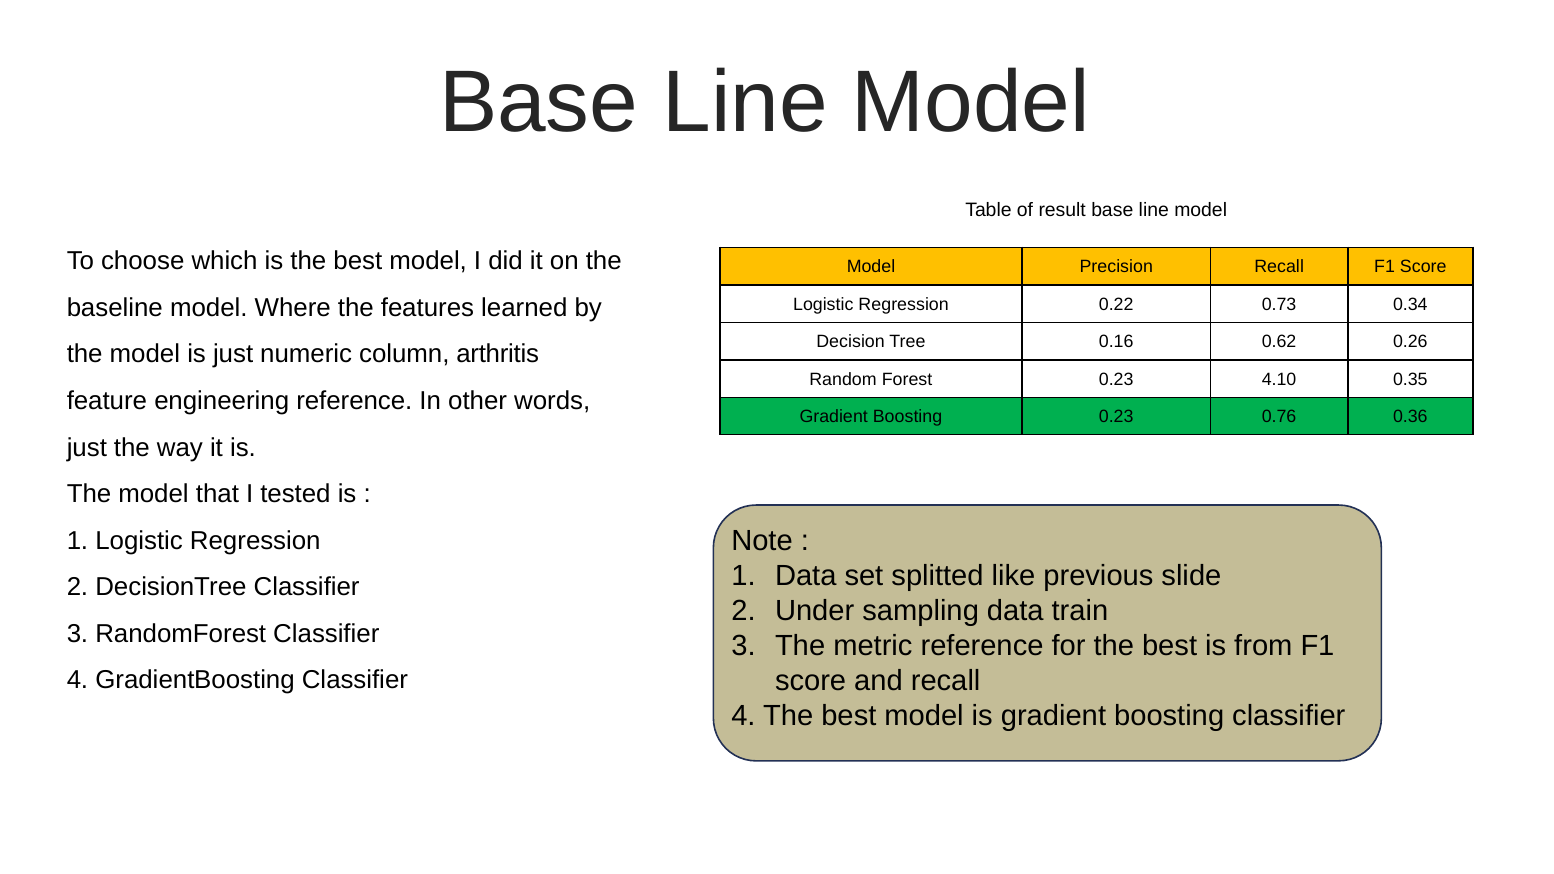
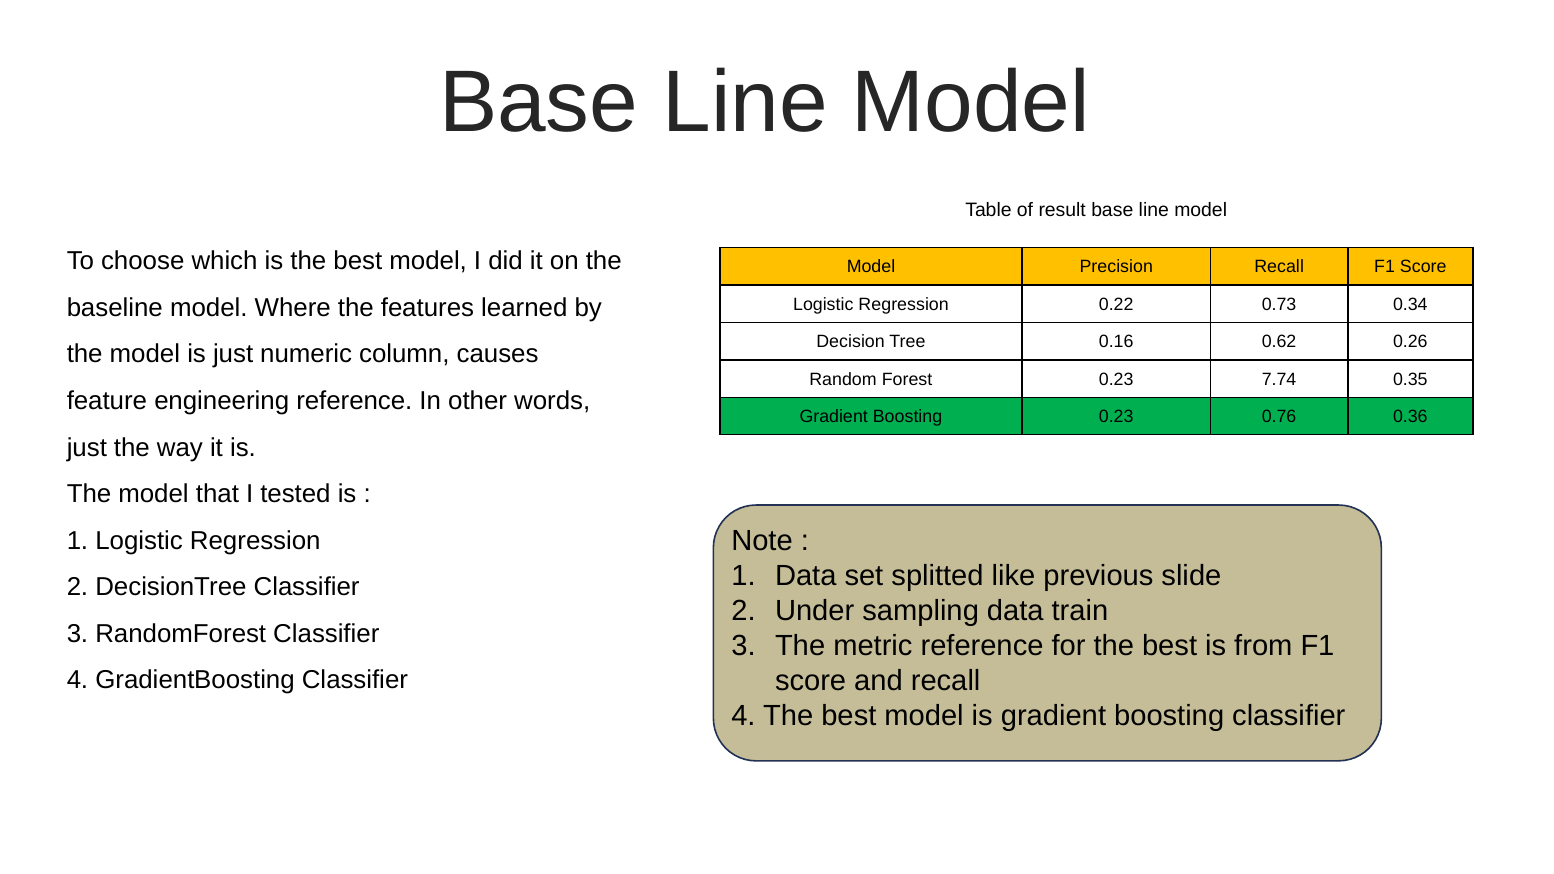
arthritis: arthritis -> causes
4.10: 4.10 -> 7.74
